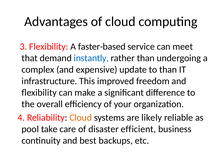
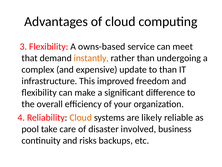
faster-based: faster-based -> owns-based
instantly colour: blue -> orange
efficient: efficient -> involved
best: best -> risks
